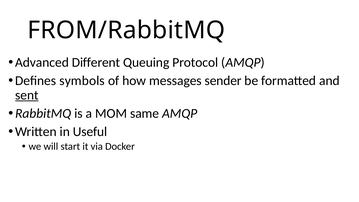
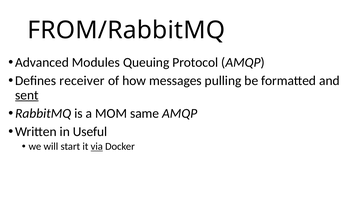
Different: Different -> Modules
symbols: symbols -> receiver
sender: sender -> pulling
via underline: none -> present
